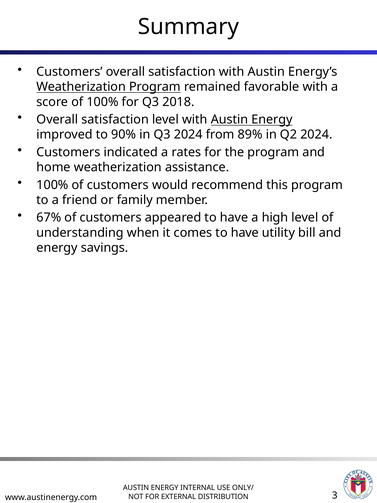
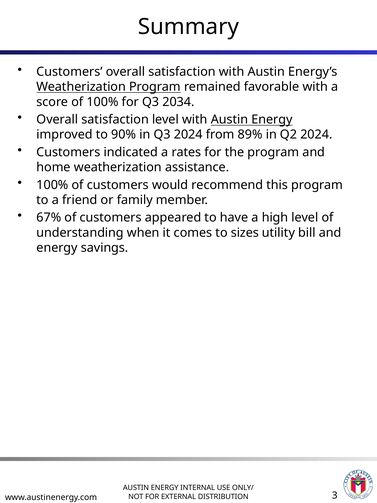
2018: 2018 -> 2034
comes to have: have -> sizes
